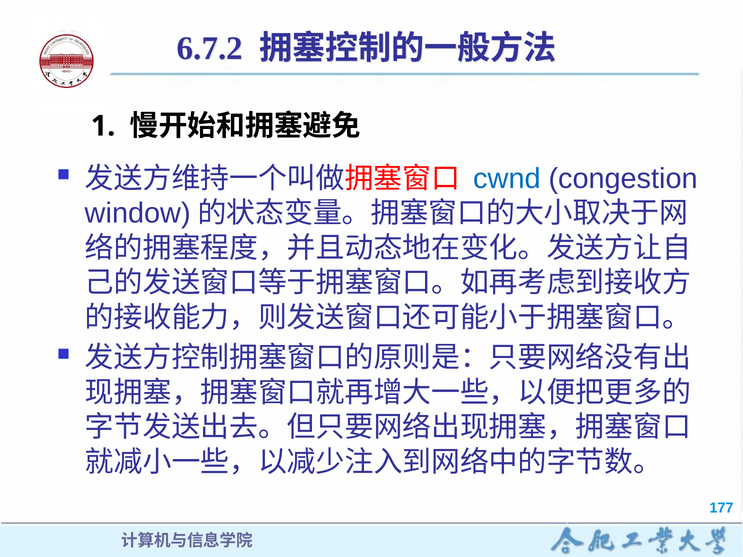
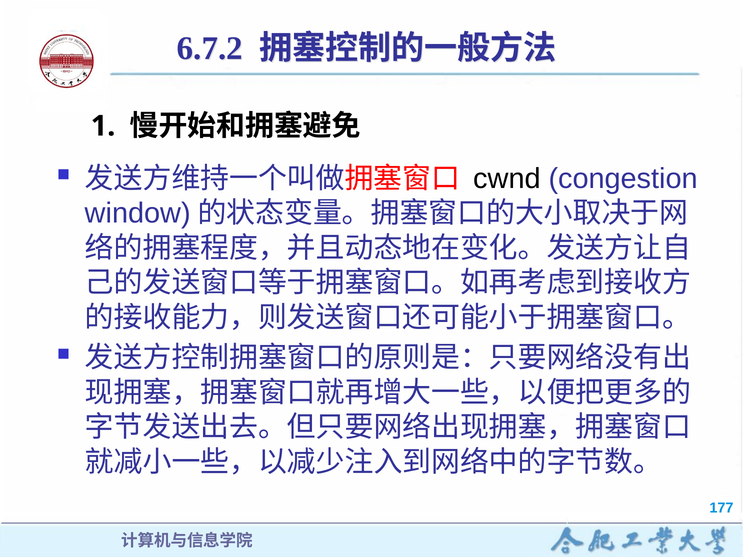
cwnd colour: blue -> black
